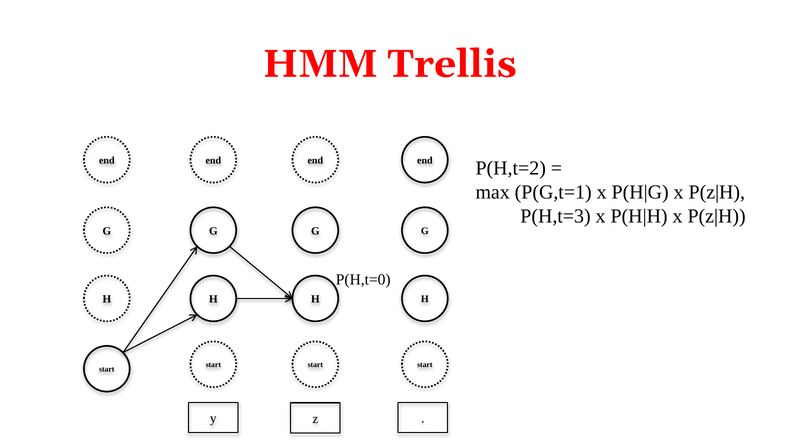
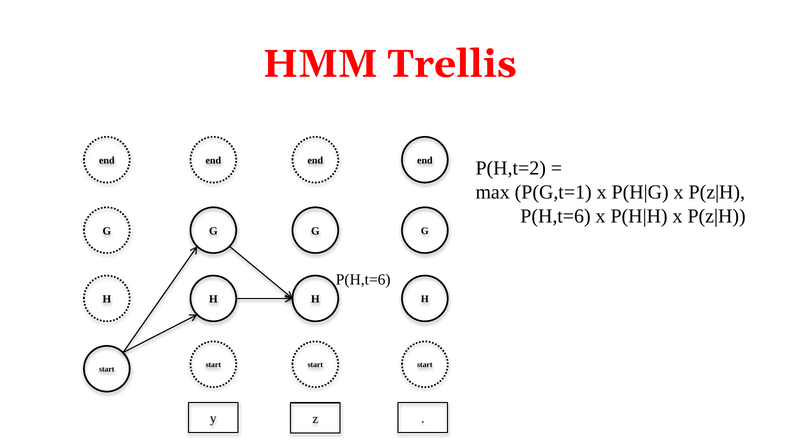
P(H,t=3 at (555, 216): P(H,t=3 -> P(H,t=6
P(H,t=0 at (363, 280): P(H,t=0 -> P(H,t=6
